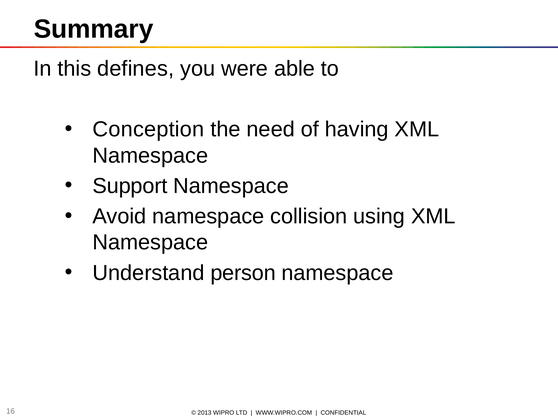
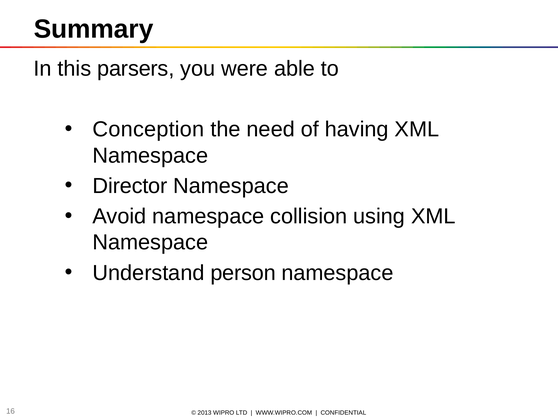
defines: defines -> parsers
Support: Support -> Director
